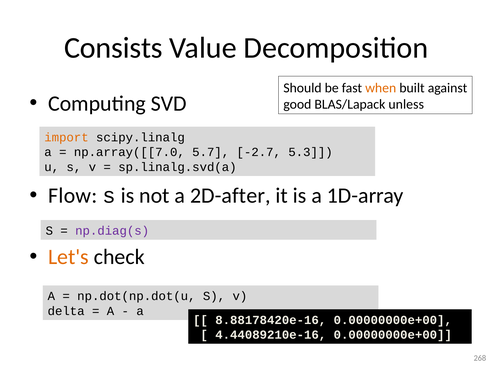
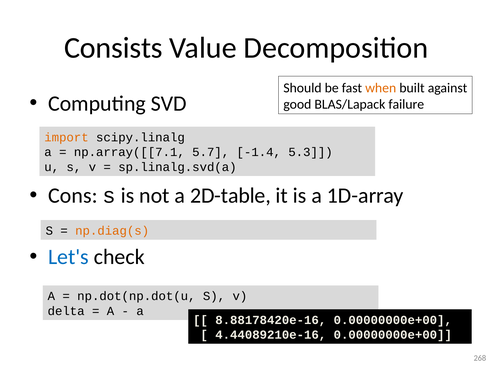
unless: unless -> failure
np.array([[7.0: np.array([[7.0 -> np.array([[7.1
-2.7: -2.7 -> -1.4
Flow: Flow -> Cons
2D-after: 2D-after -> 2D-table
np.diag(s colour: purple -> orange
Let's colour: orange -> blue
